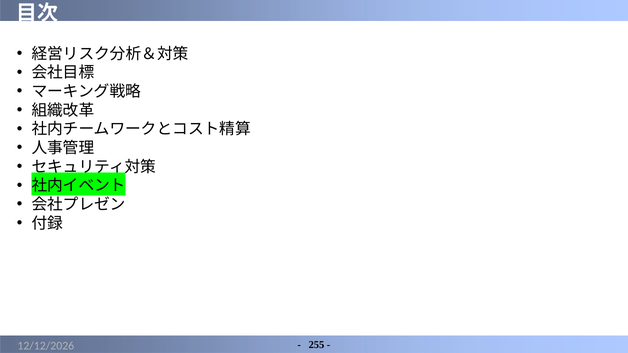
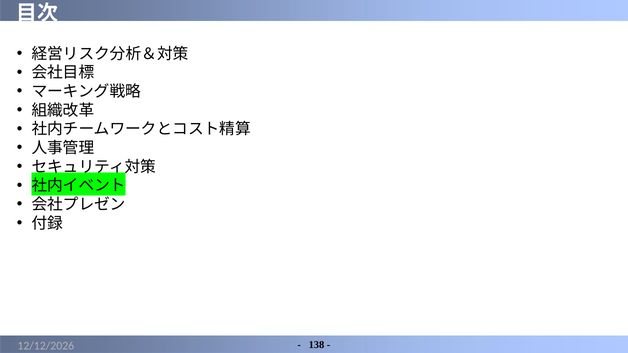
255: 255 -> 138
